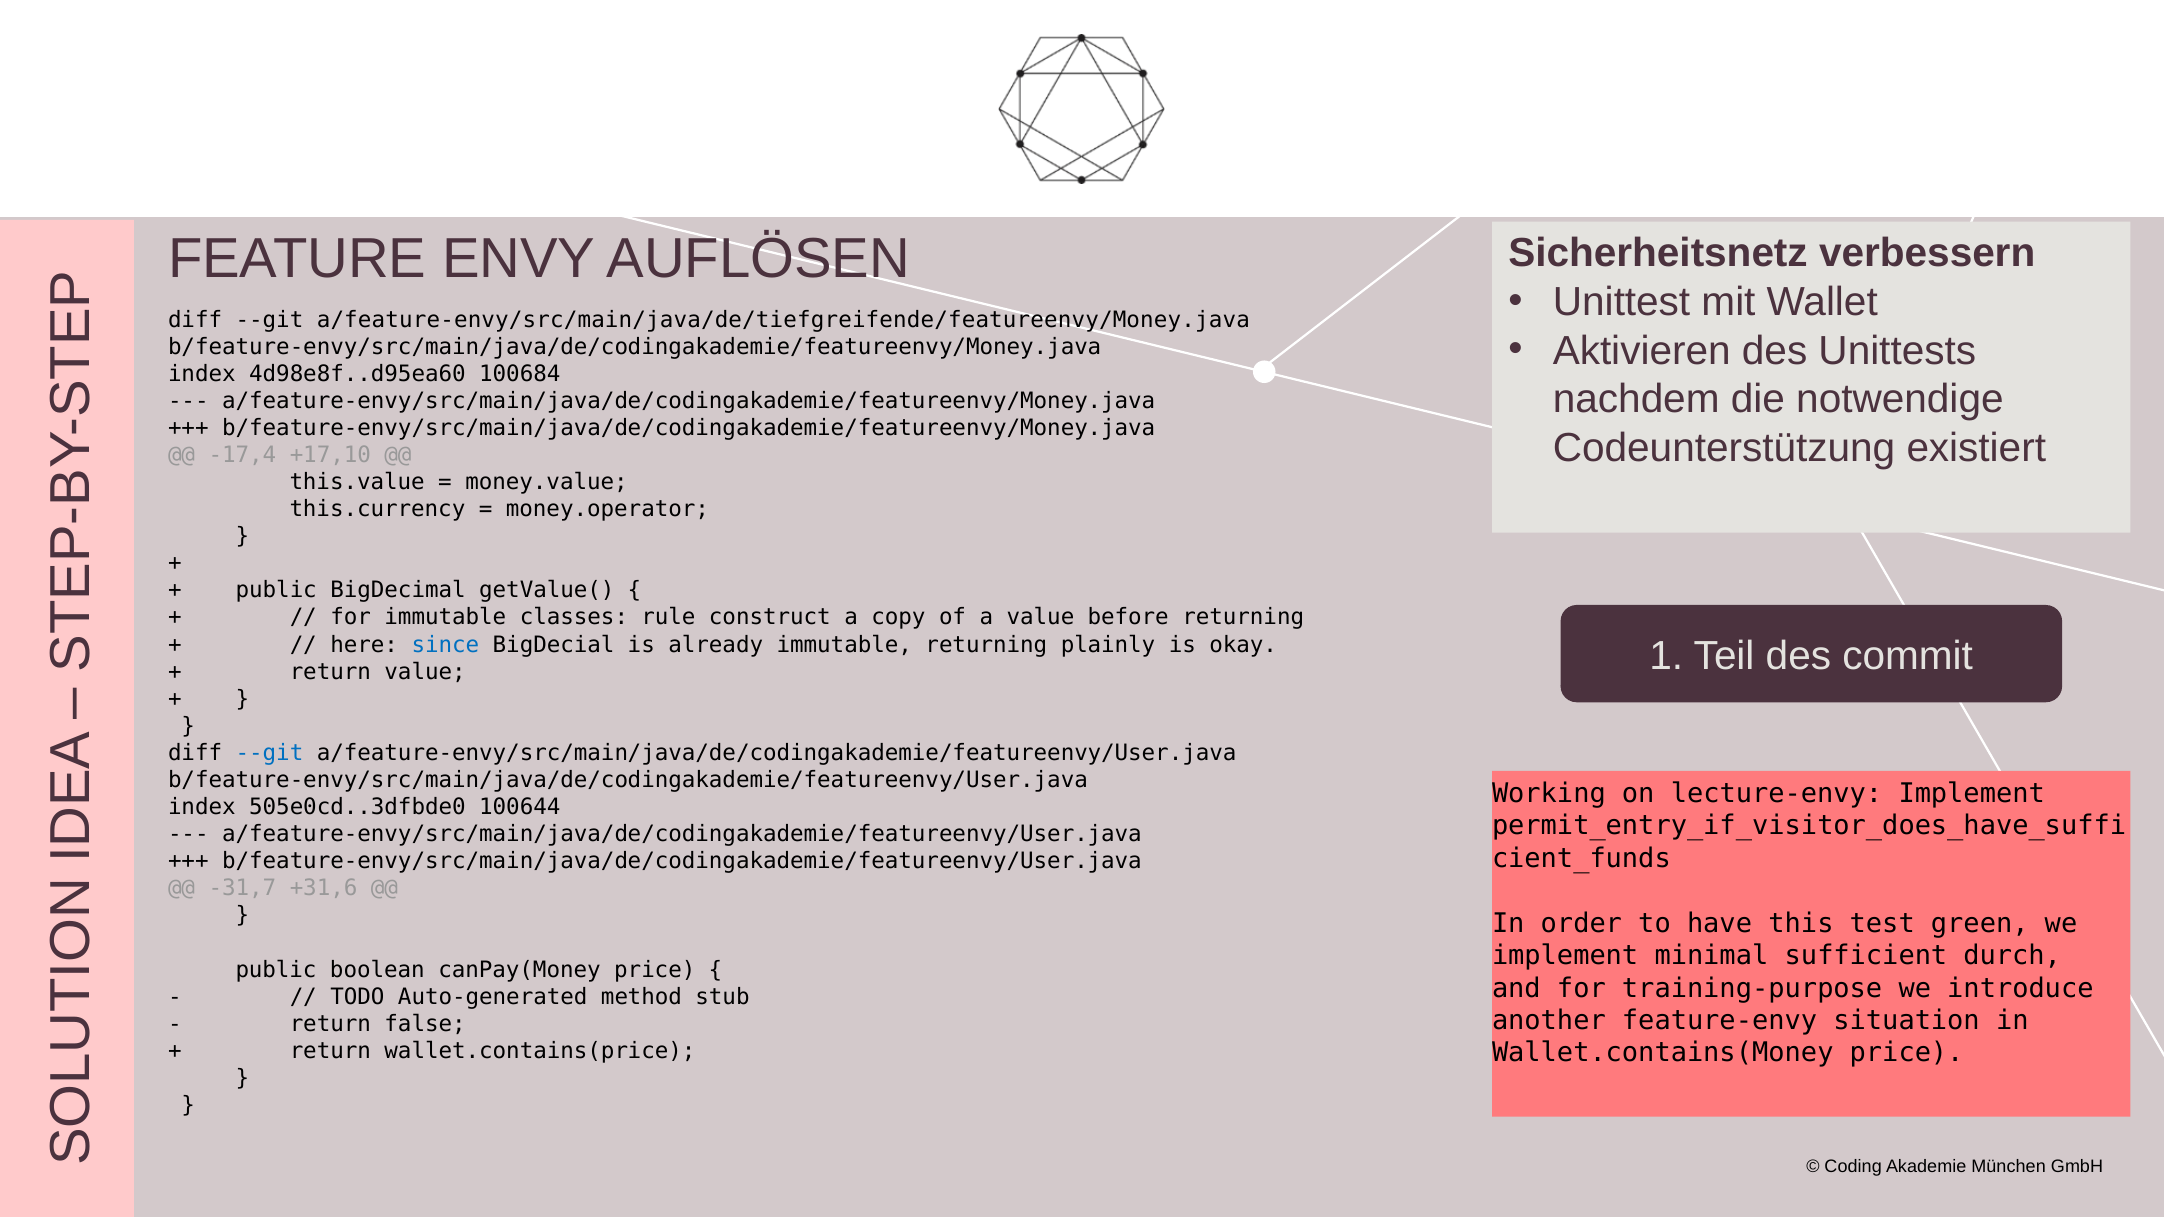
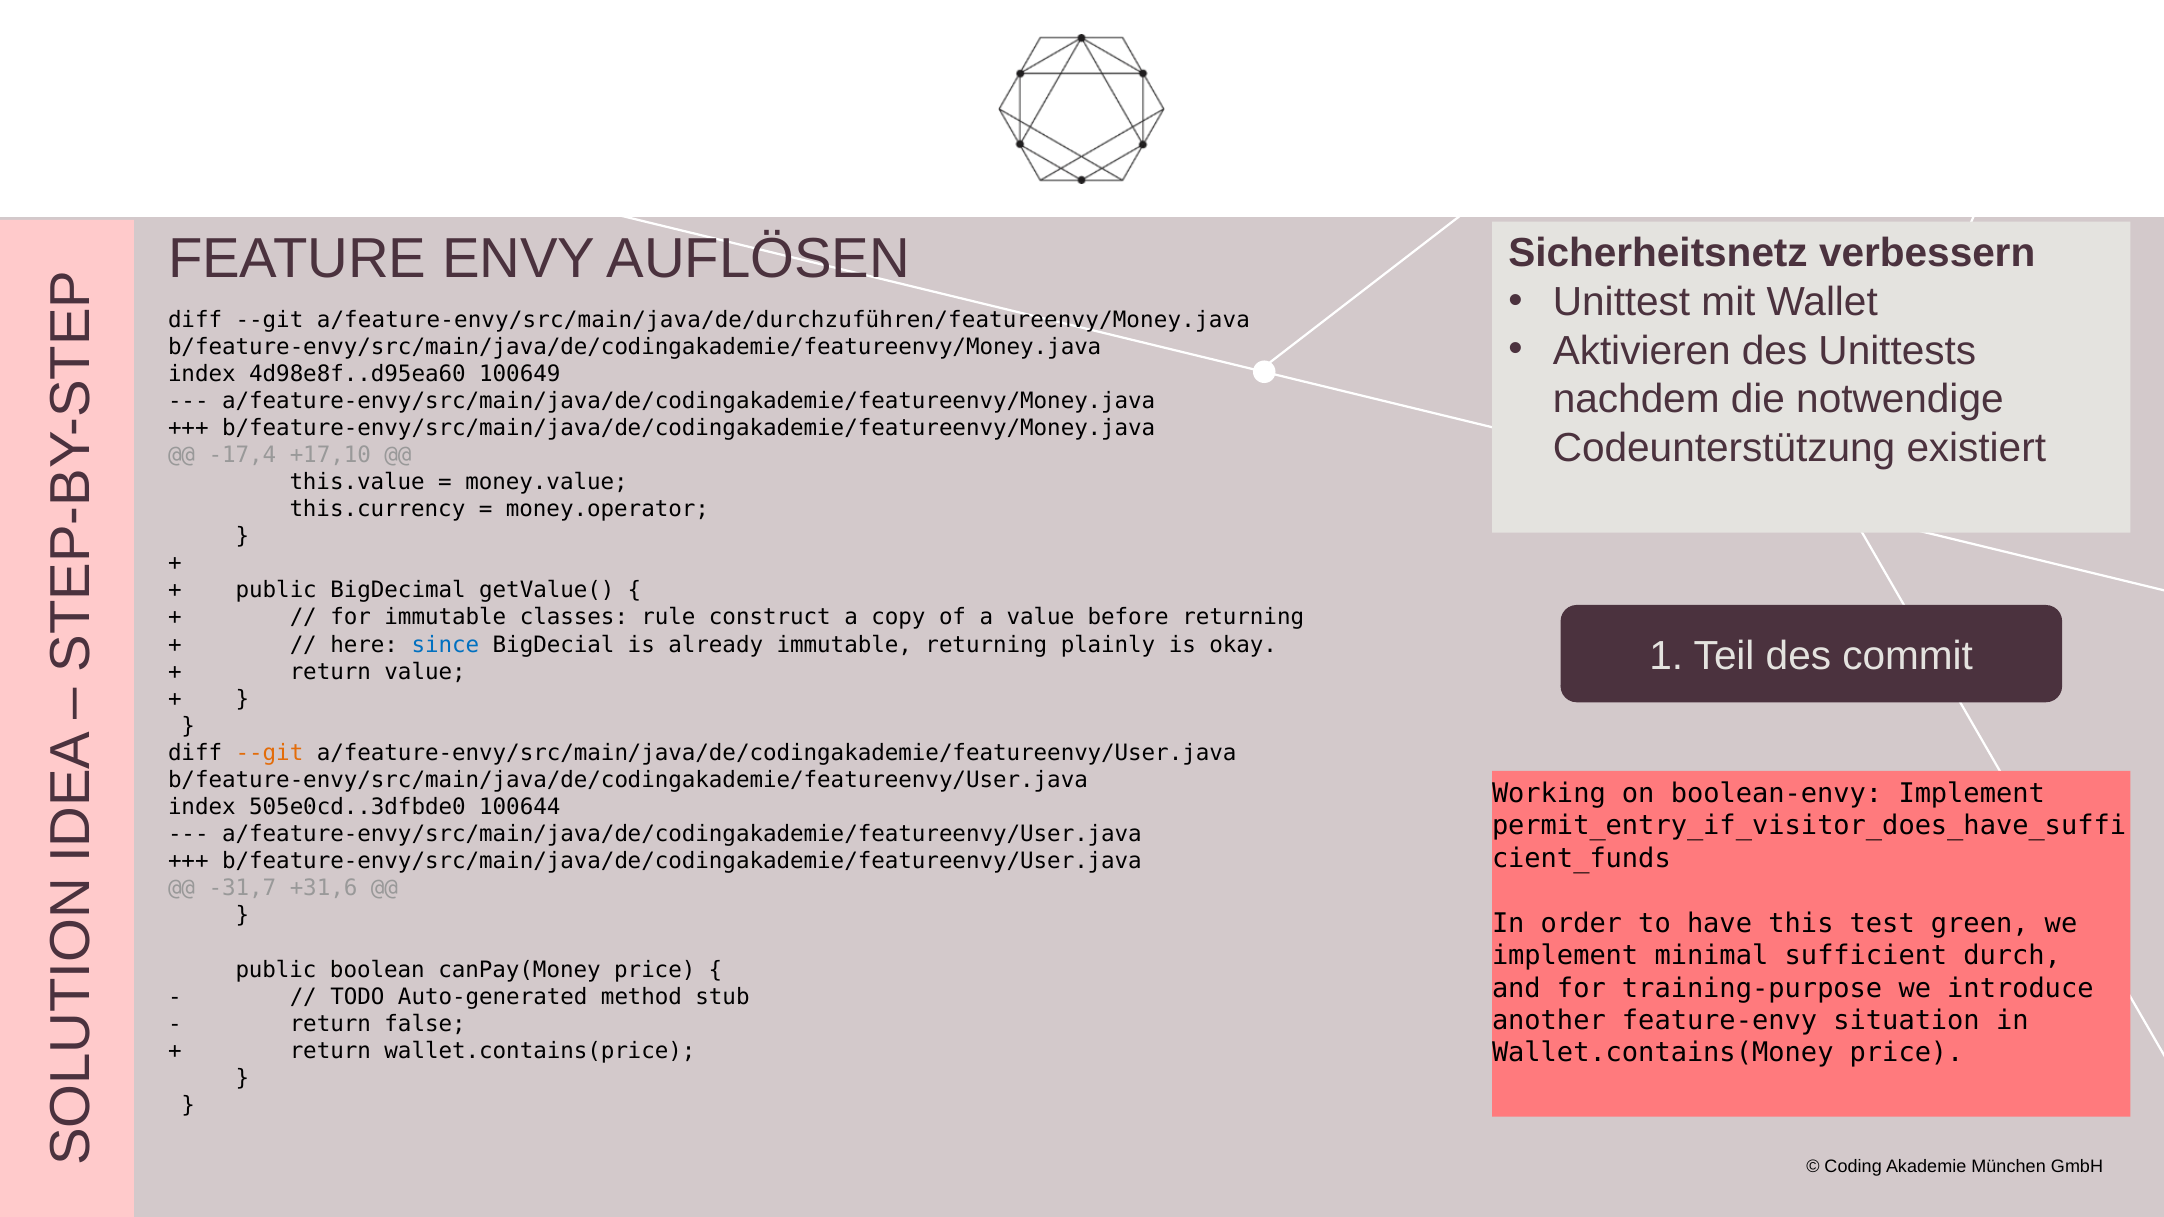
a/feature-envy/src/main/java/de/tiefgreifende/featureenvy/Money.java: a/feature-envy/src/main/java/de/tiefgreifende/featureenvy/Money.java -> a/feature-envy/src/main/java/de/durchzuführen/featureenvy/Money.java
100684: 100684 -> 100649
--git at (269, 753) colour: blue -> orange
lecture-envy: lecture-envy -> boolean-envy
